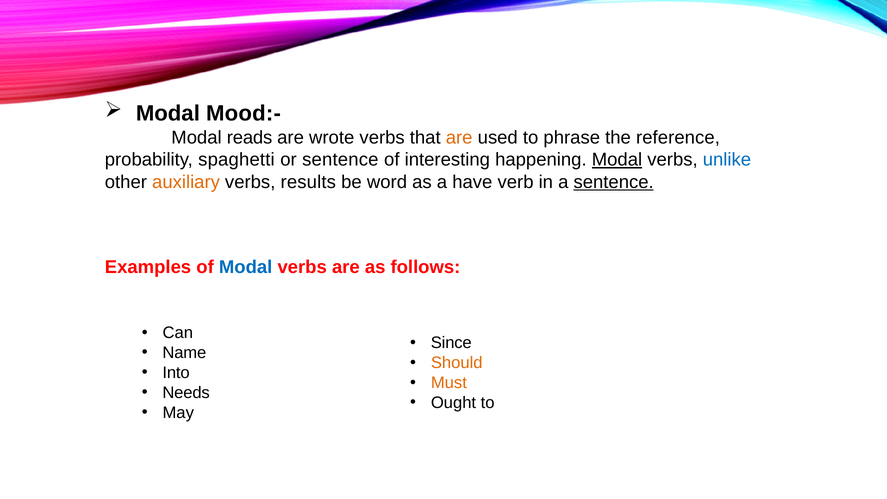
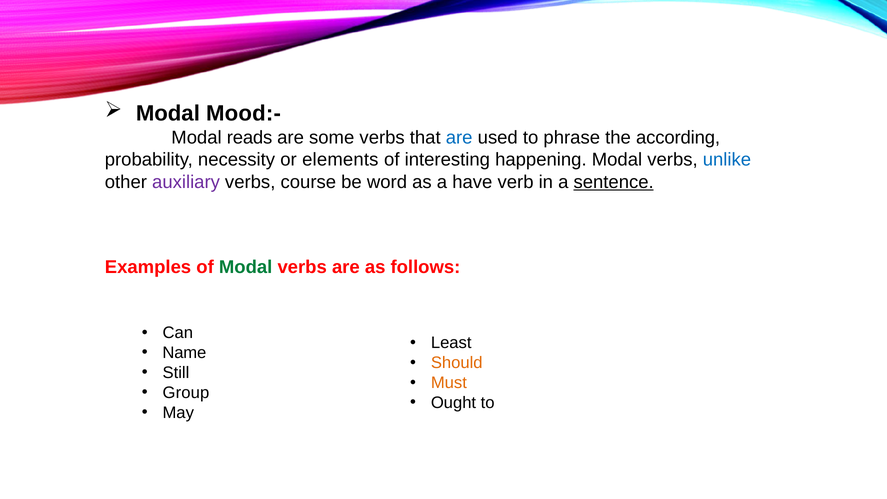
wrote: wrote -> some
are at (459, 138) colour: orange -> blue
reference: reference -> according
spaghetti: spaghetti -> necessity
or sentence: sentence -> elements
Modal at (617, 160) underline: present -> none
auxiliary colour: orange -> purple
results: results -> course
Modal at (246, 267) colour: blue -> green
Since: Since -> Least
Into: Into -> Still
Needs: Needs -> Group
